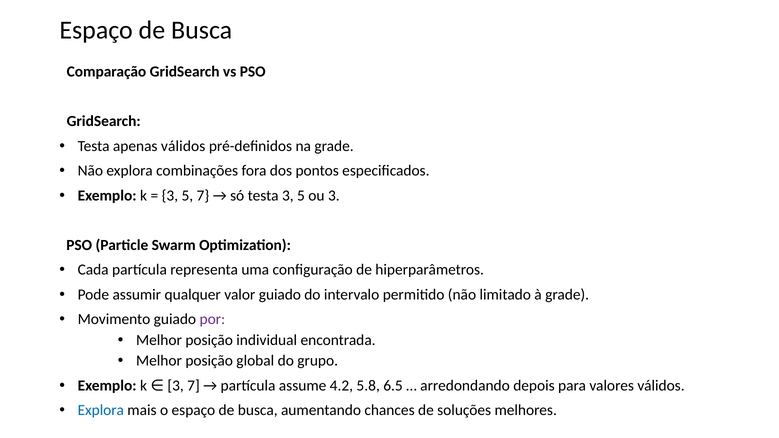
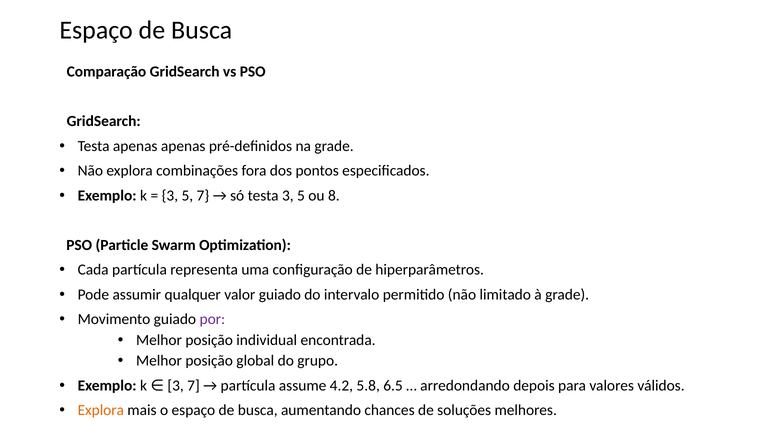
apenas válidos: válidos -> apenas
ou 3: 3 -> 8
Explora at (101, 410) colour: blue -> orange
